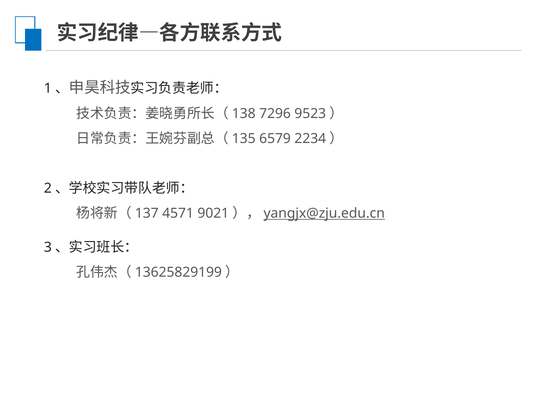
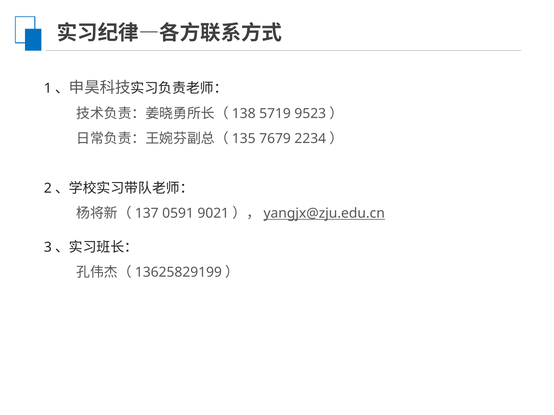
7296: 7296 -> 5719
6579: 6579 -> 7679
4571: 4571 -> 0591
